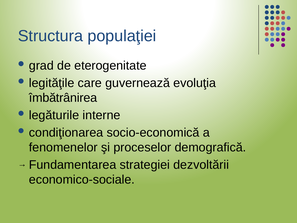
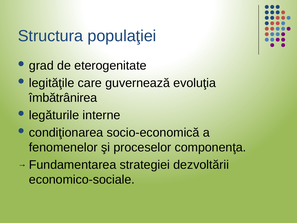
demografică: demografică -> componenţa
